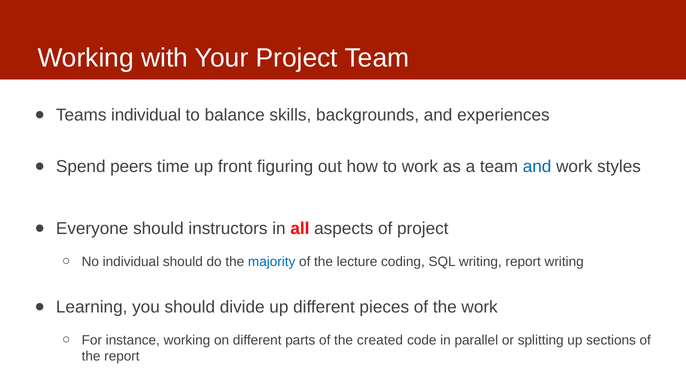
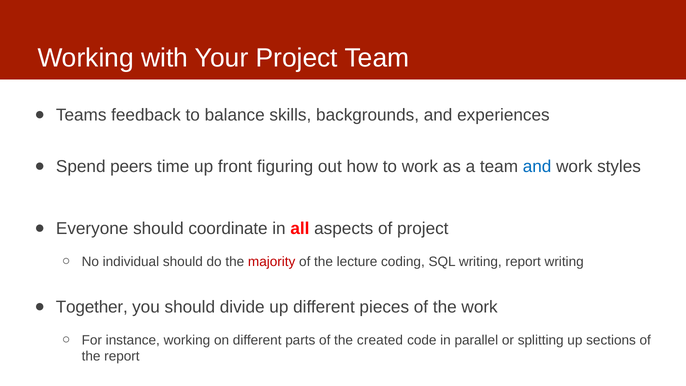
Teams individual: individual -> feedback
instructors: instructors -> coordinate
majority colour: blue -> red
Learning: Learning -> Together
